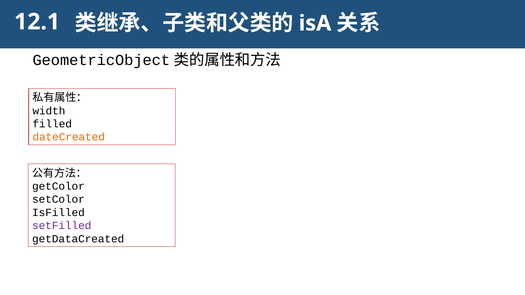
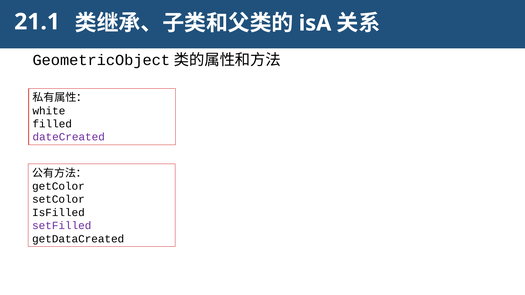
12.1: 12.1 -> 21.1
width: width -> white
dateCreated colour: orange -> purple
